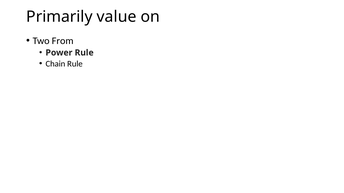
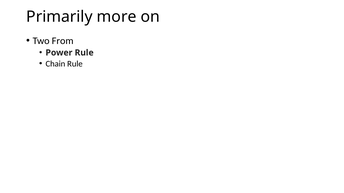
value: value -> more
